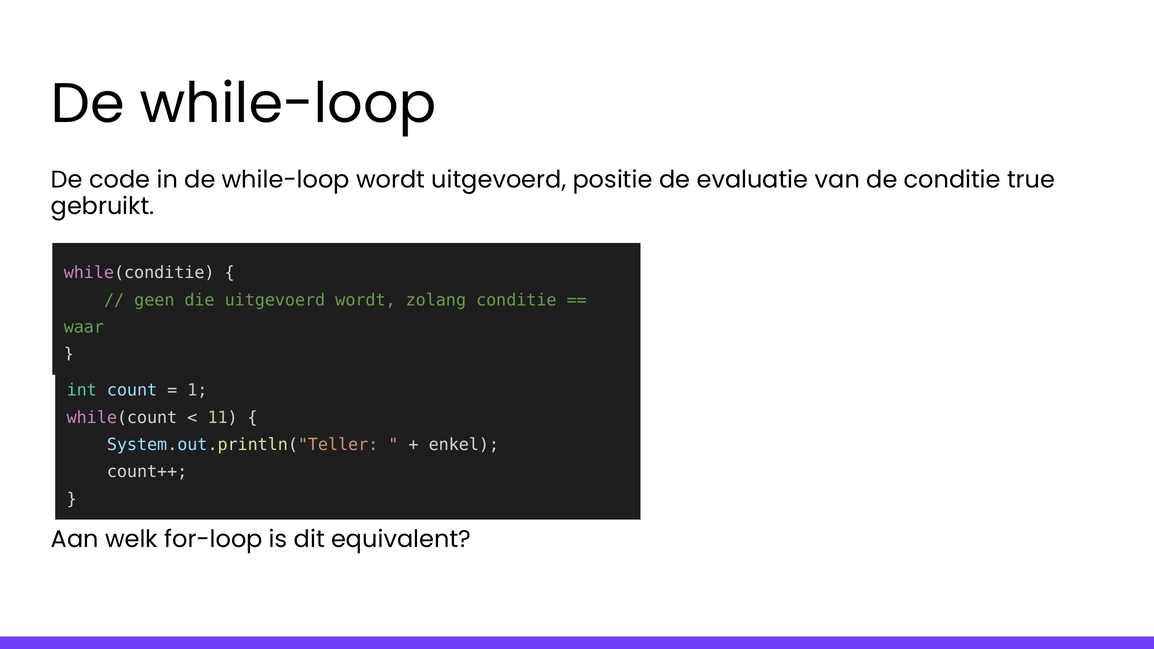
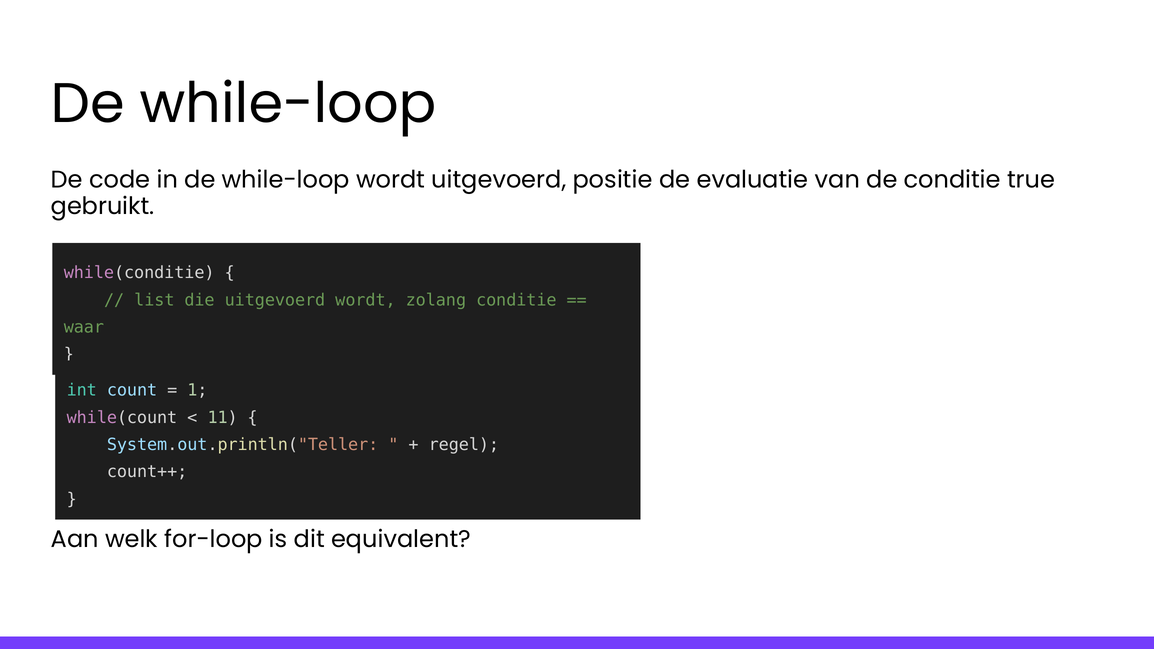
geen: geen -> list
enkel: enkel -> regel
